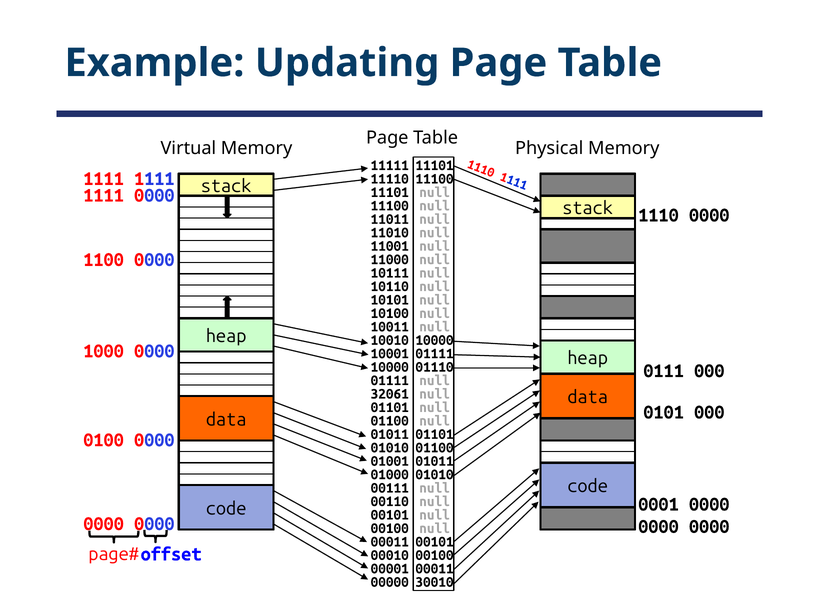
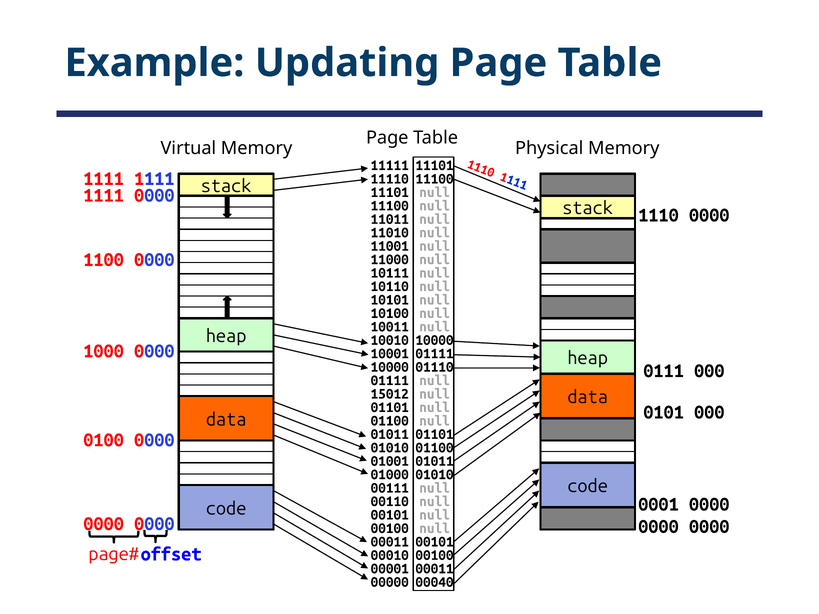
32061: 32061 -> 15012
30010: 30010 -> 00040
